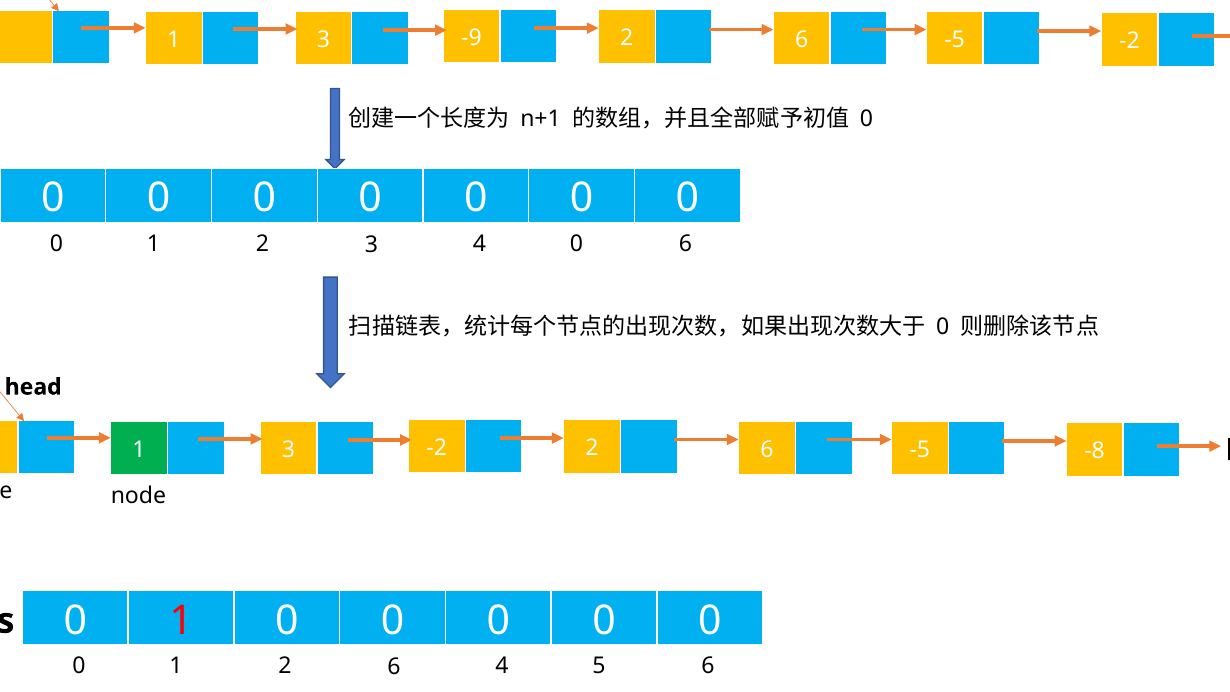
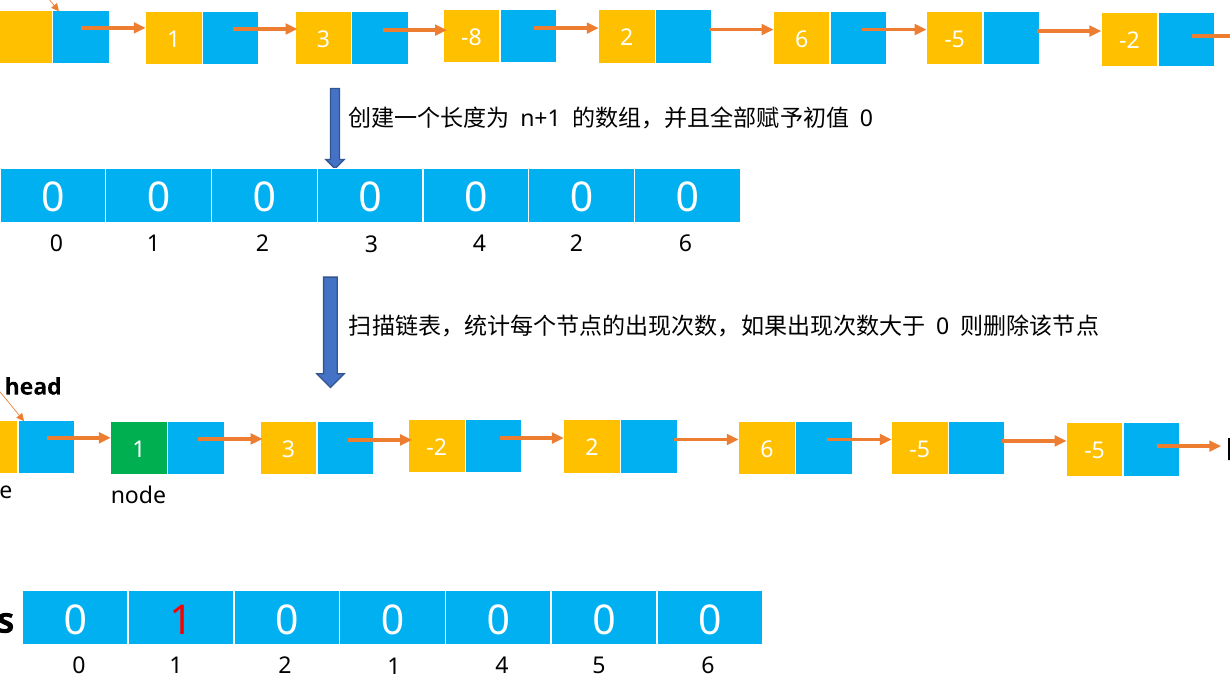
-9: -9 -> -8
4 0: 0 -> 2
-5 -8: -8 -> -5
1 2 6: 6 -> 1
